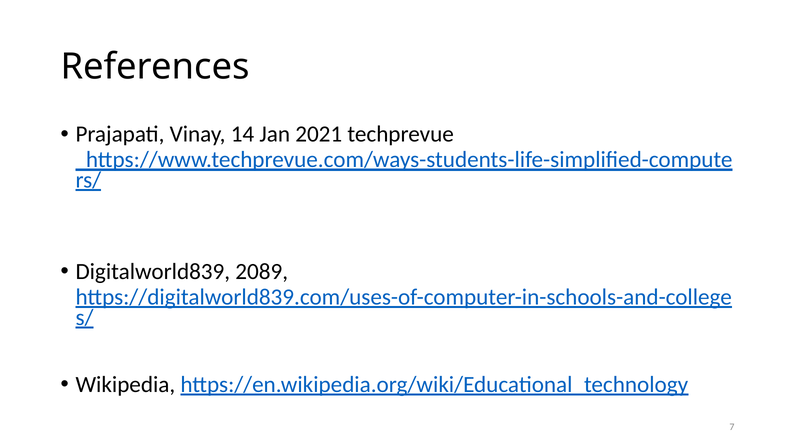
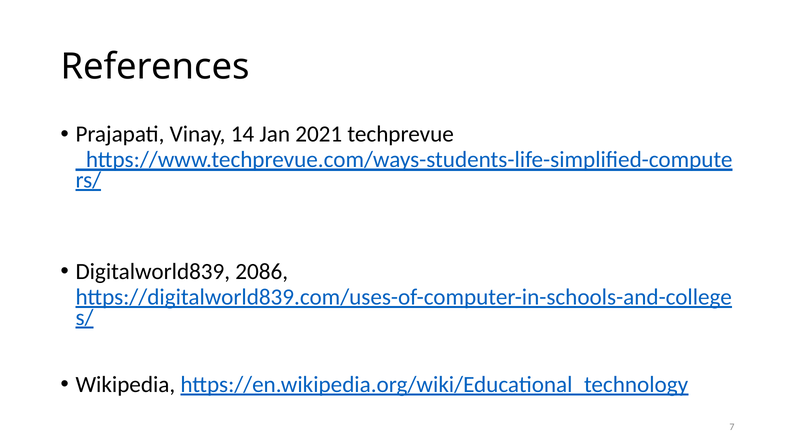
2089: 2089 -> 2086
